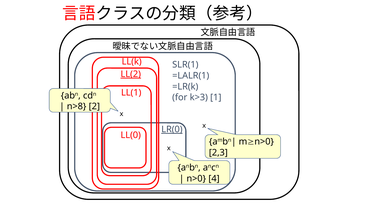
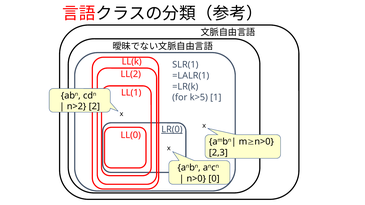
LL(2 underline: present -> none
k>3: k>3 -> k>5
n>8: n>8 -> n>2
4: 4 -> 0
